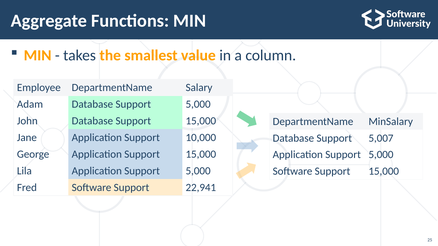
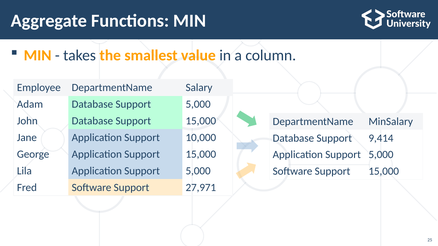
5,007: 5,007 -> 9,414
22,941: 22,941 -> 27,971
